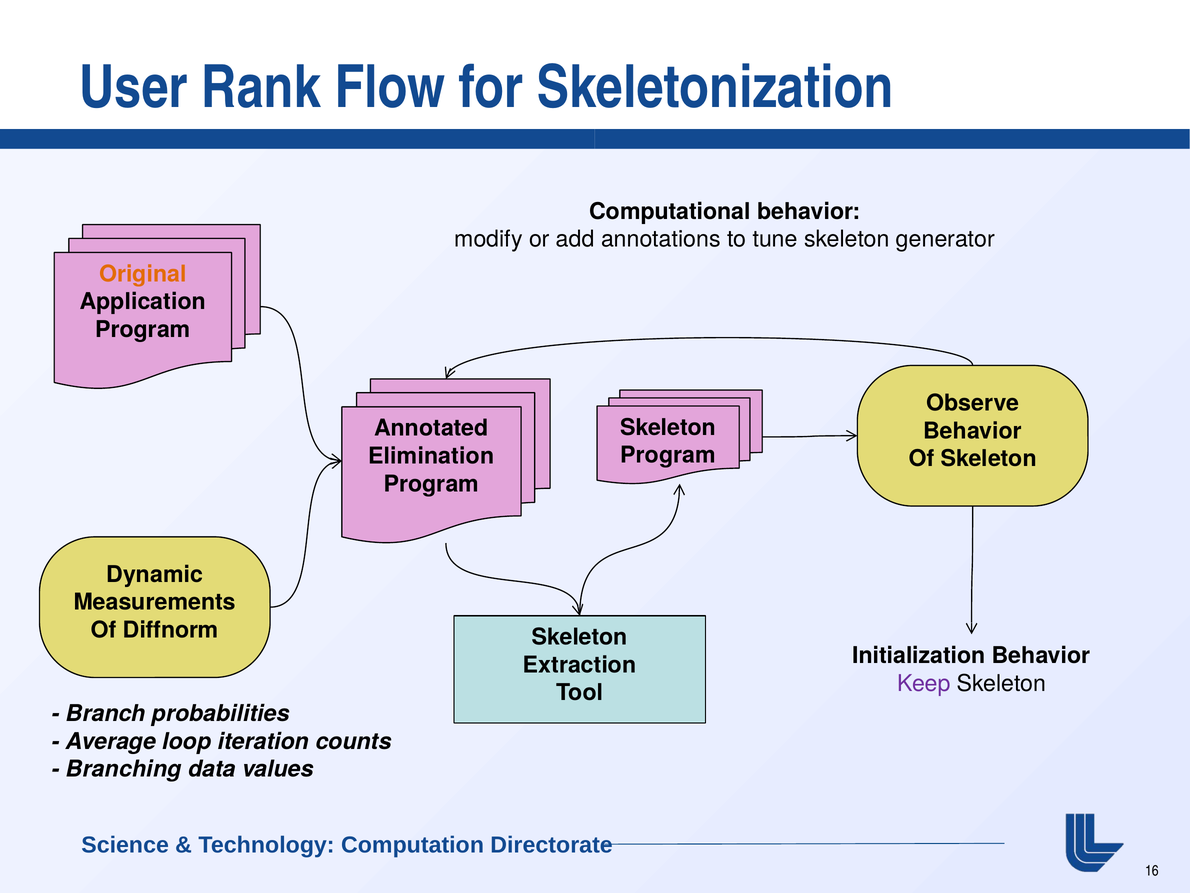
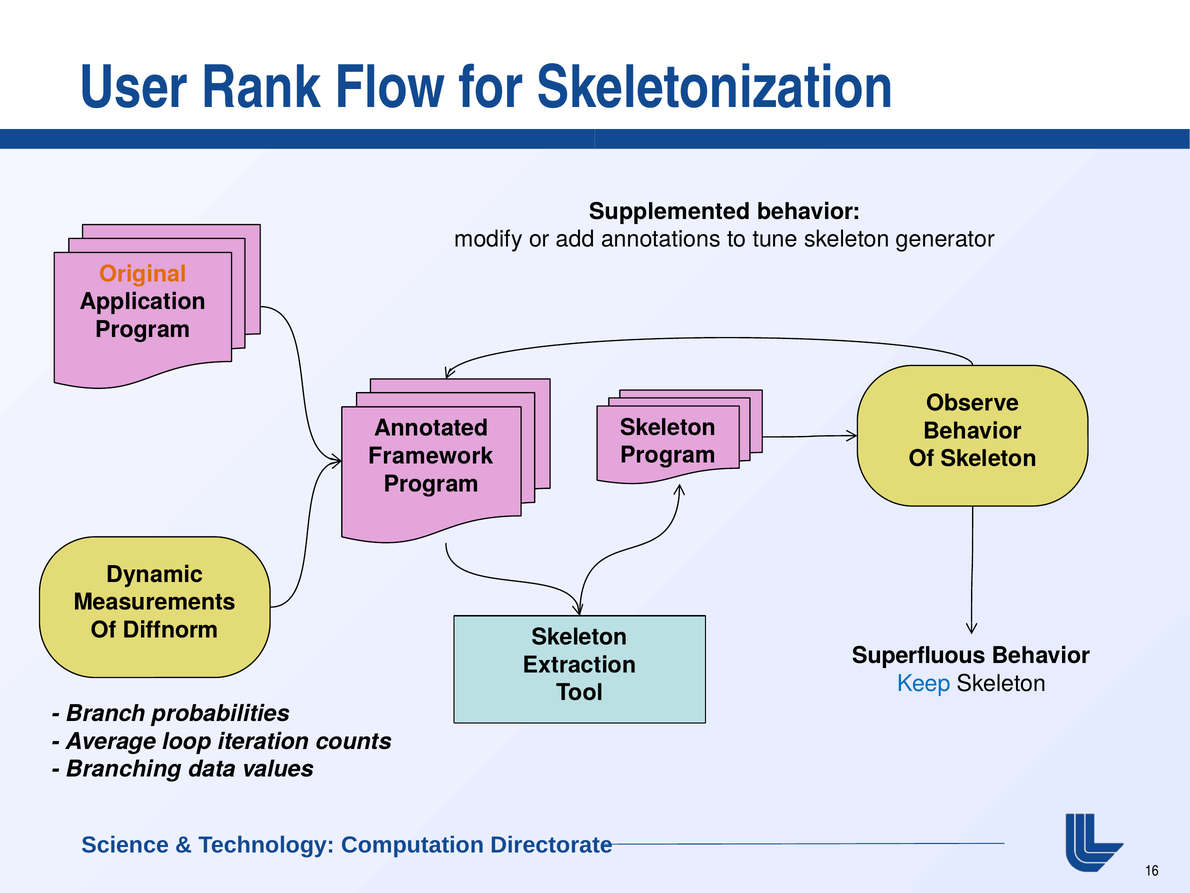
Computational: Computational -> Supplemented
Elimination: Elimination -> Framework
Initialization: Initialization -> Superfluous
Keep colour: purple -> blue
